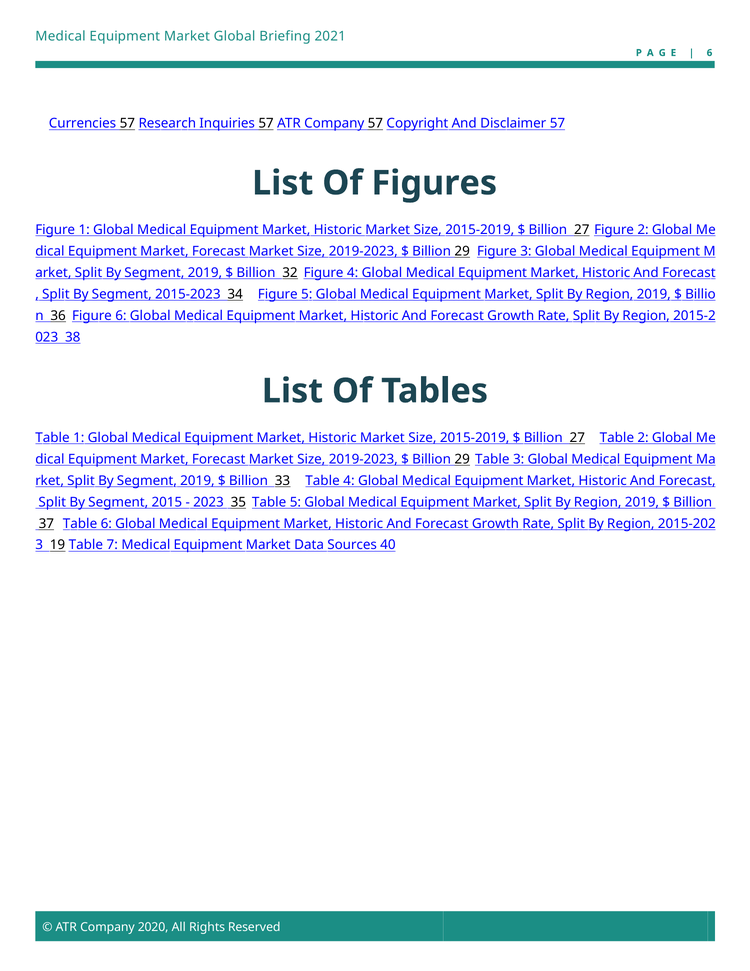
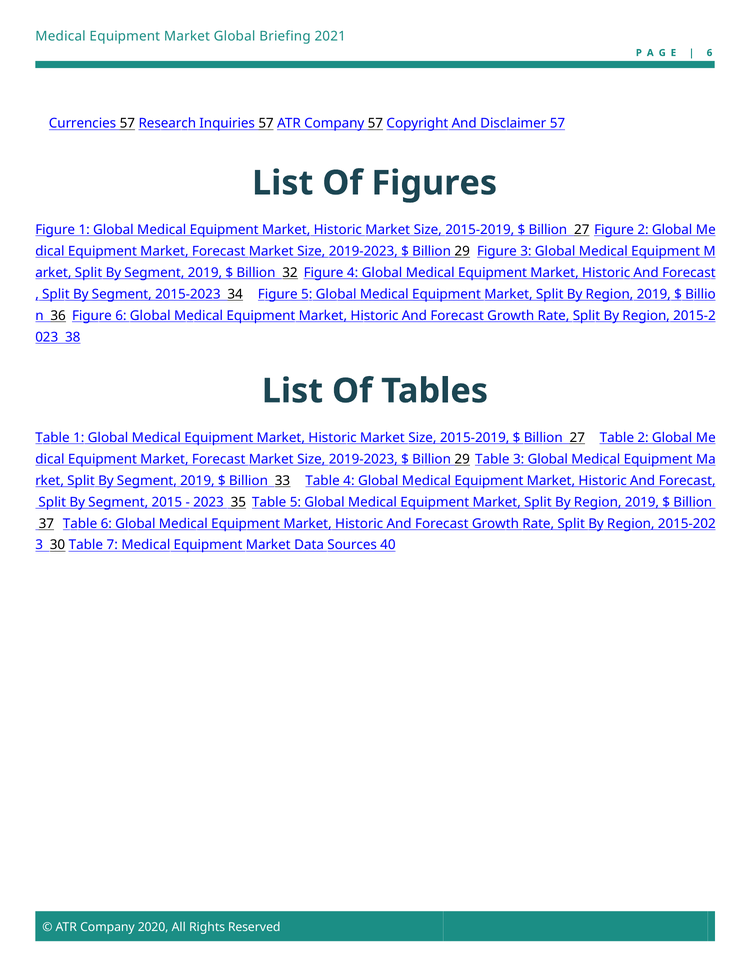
19: 19 -> 30
